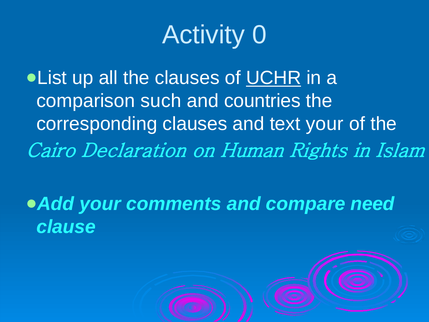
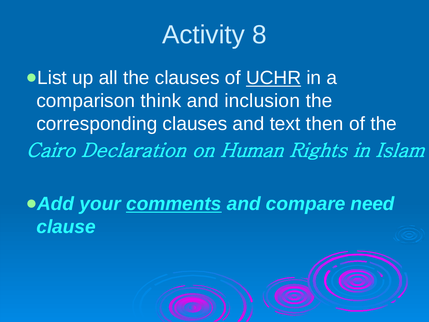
0: 0 -> 8
such: such -> think
countries: countries -> inclusion
text your: your -> then
comments underline: none -> present
